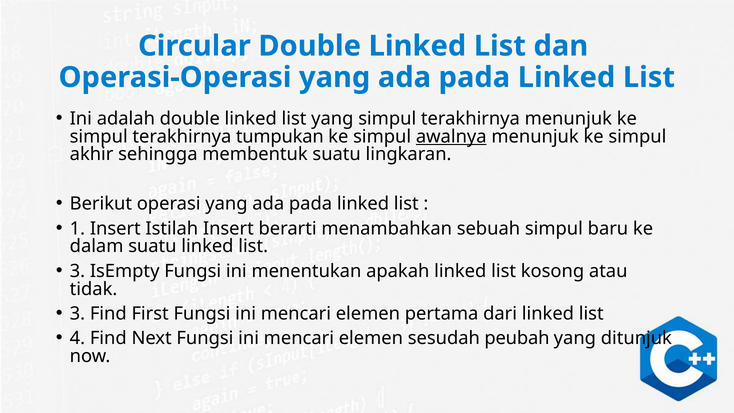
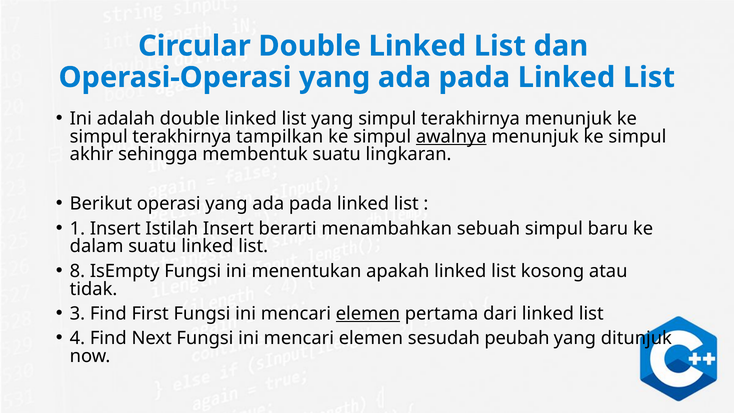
tumpukan: tumpukan -> tampilkan
3 at (77, 271): 3 -> 8
elemen at (368, 314) underline: none -> present
